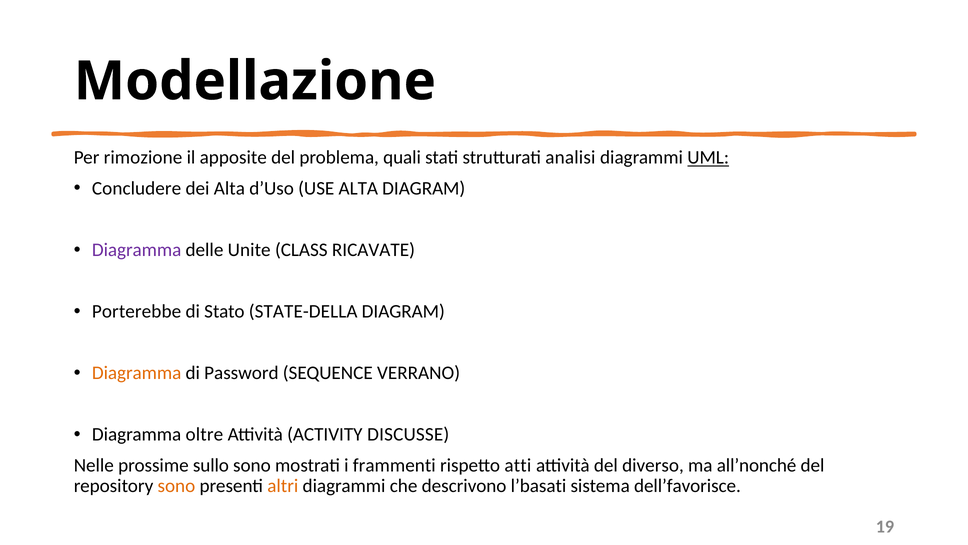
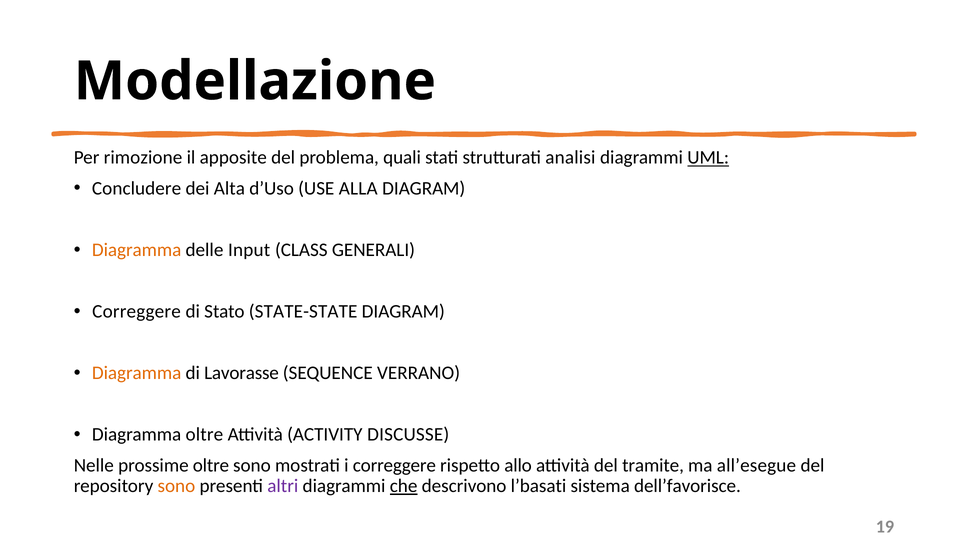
USE ALTA: ALTA -> ALLA
Diagramma at (137, 250) colour: purple -> orange
Unite: Unite -> Input
RICAVATE: RICAVATE -> GENERALI
Porterebbe at (137, 311): Porterebbe -> Correggere
STATE-DELLA: STATE-DELLA -> STATE-STATE
Password: Password -> Lavorasse
prossime sullo: sullo -> oltre
i frammenti: frammenti -> correggere
atti: atti -> allo
diverso: diverso -> tramite
all’nonché: all’nonché -> all’esegue
altri colour: orange -> purple
che underline: none -> present
